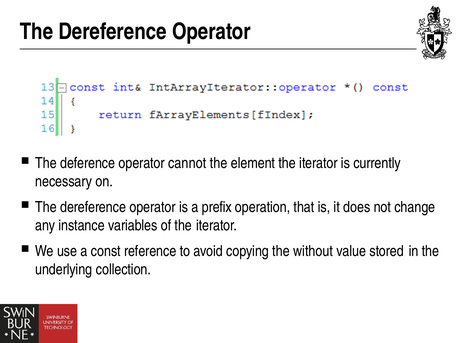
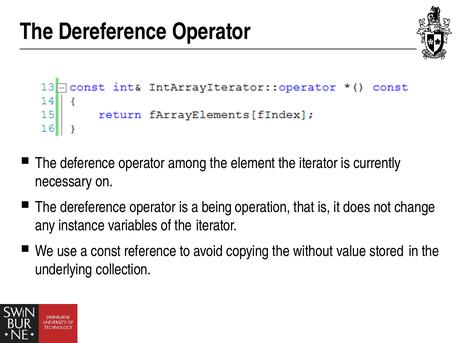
cannot: cannot -> among
prefix: prefix -> being
